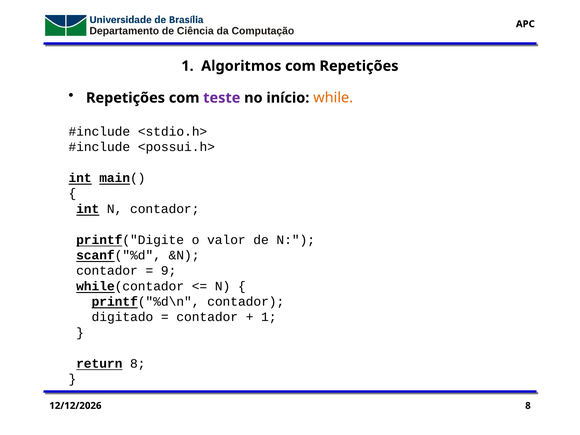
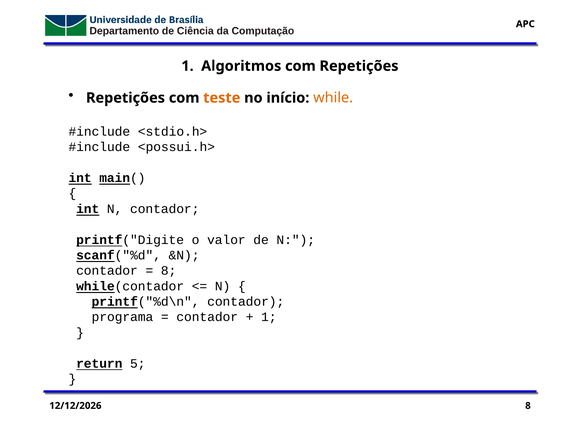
teste colour: purple -> orange
9 at (169, 271): 9 -> 8
digitado: digitado -> programa
return 8: 8 -> 5
